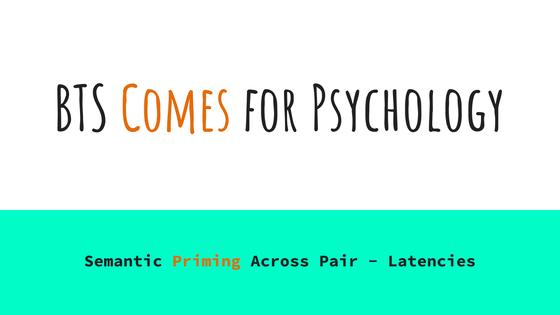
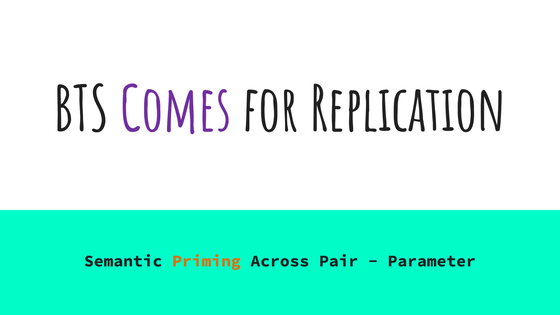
Comes colour: orange -> purple
Psychology: Psychology -> Replication
Latencies: Latencies -> Parameter
